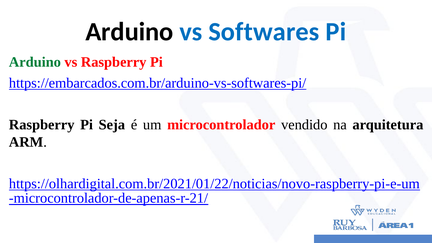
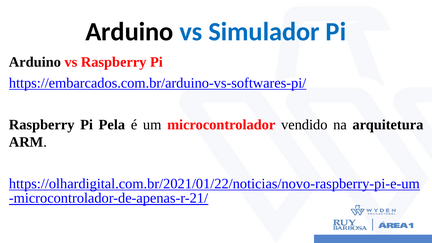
Softwares: Softwares -> Simulador
Arduino at (35, 62) colour: green -> black
Seja: Seja -> Pela
